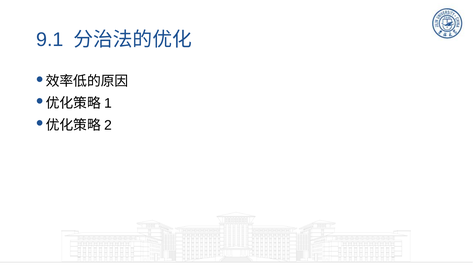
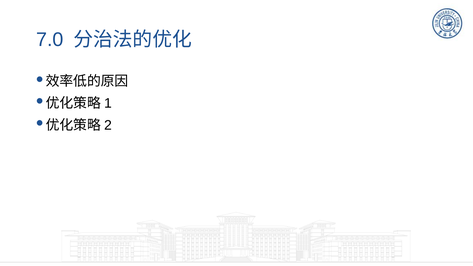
9.1: 9.1 -> 7.0
